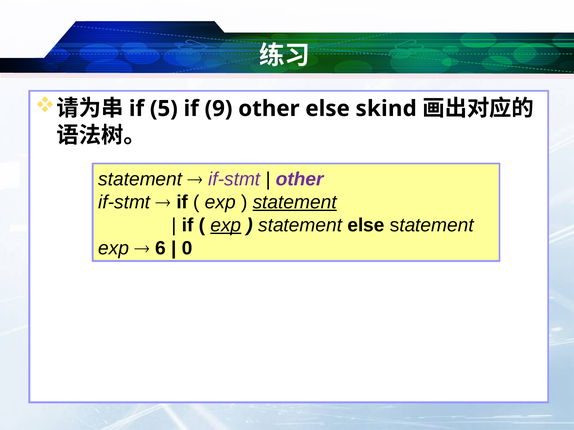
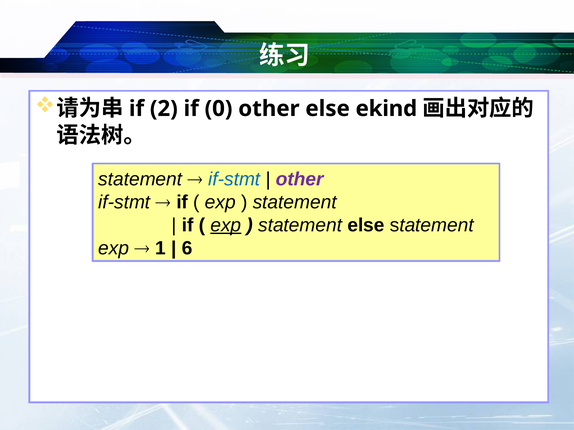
5: 5 -> 2
9: 9 -> 0
skind: skind -> ekind
if-stmt at (234, 179) colour: purple -> blue
statement at (295, 202) underline: present -> none
6: 6 -> 1
0: 0 -> 6
